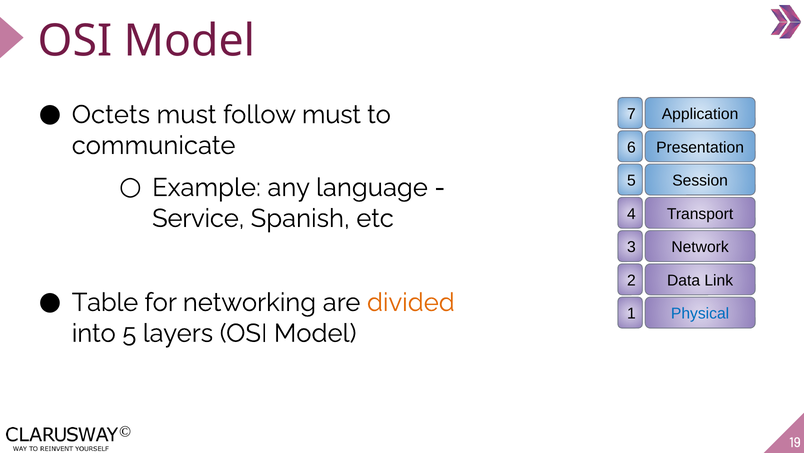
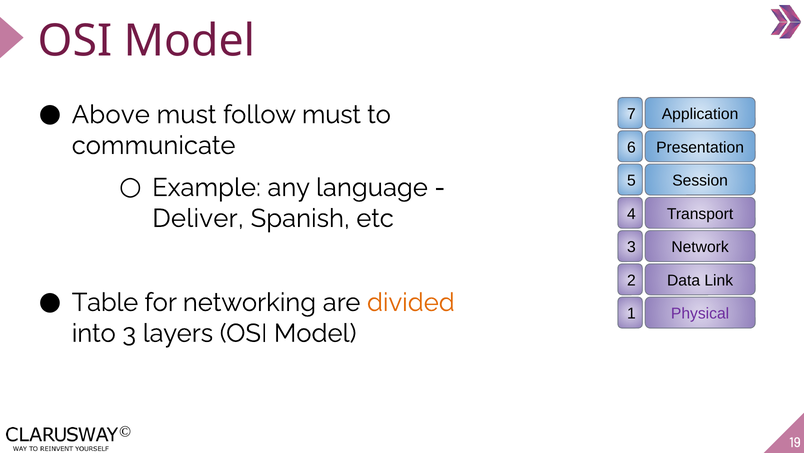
Octets: Octets -> Above
Service: Service -> Deliver
Physical colour: blue -> purple
into 5: 5 -> 3
